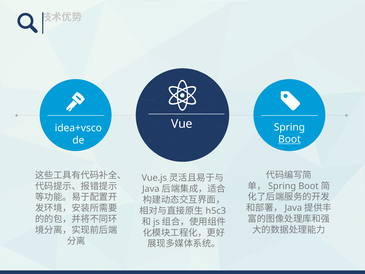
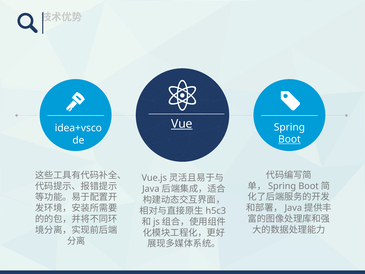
Vue underline: none -> present
